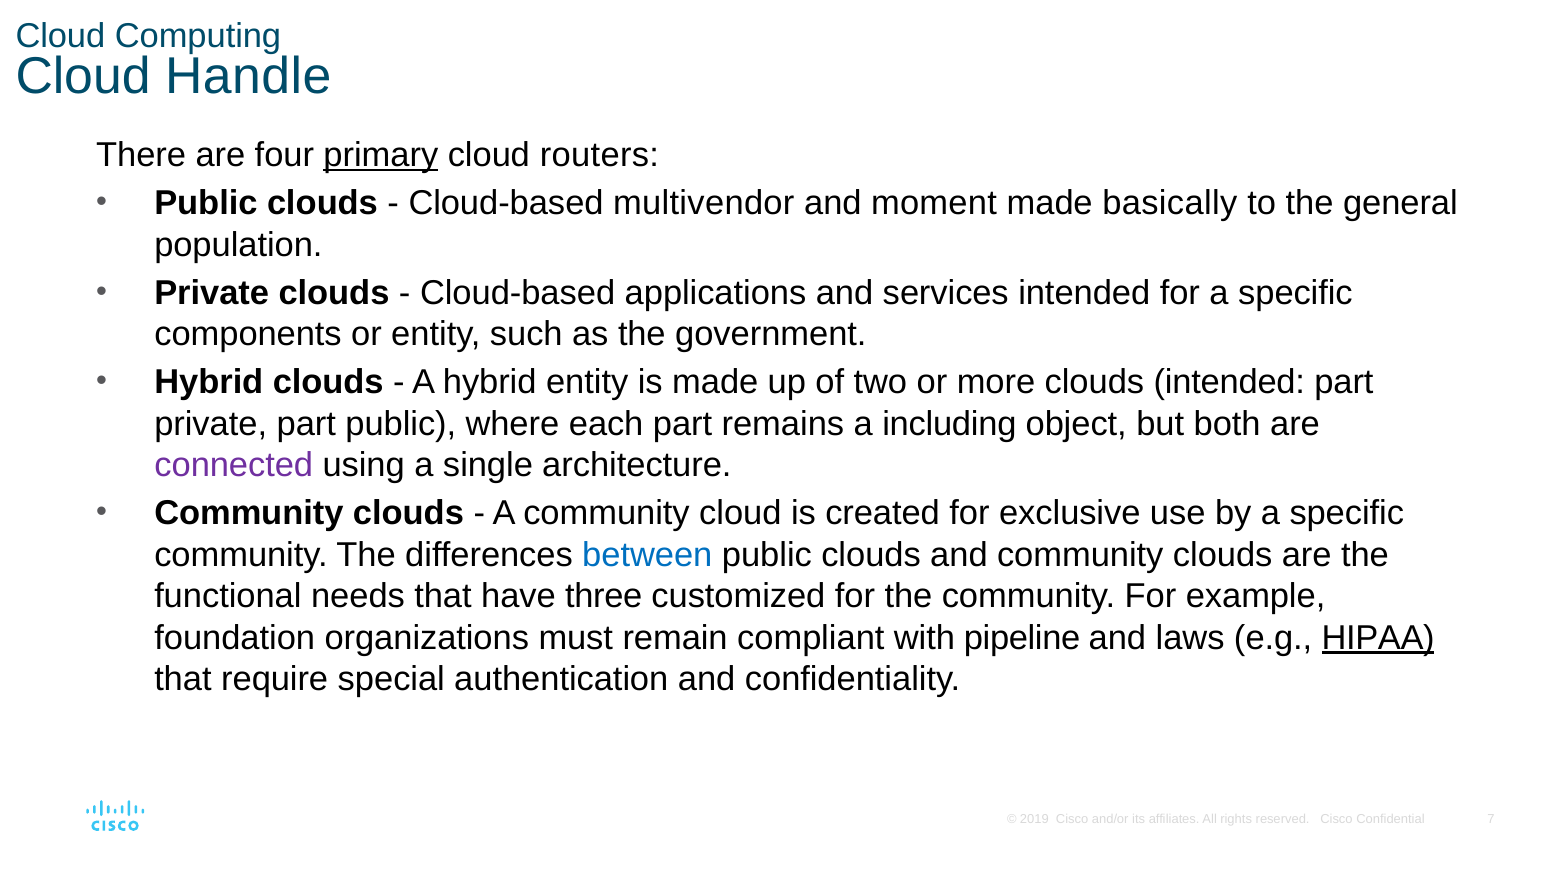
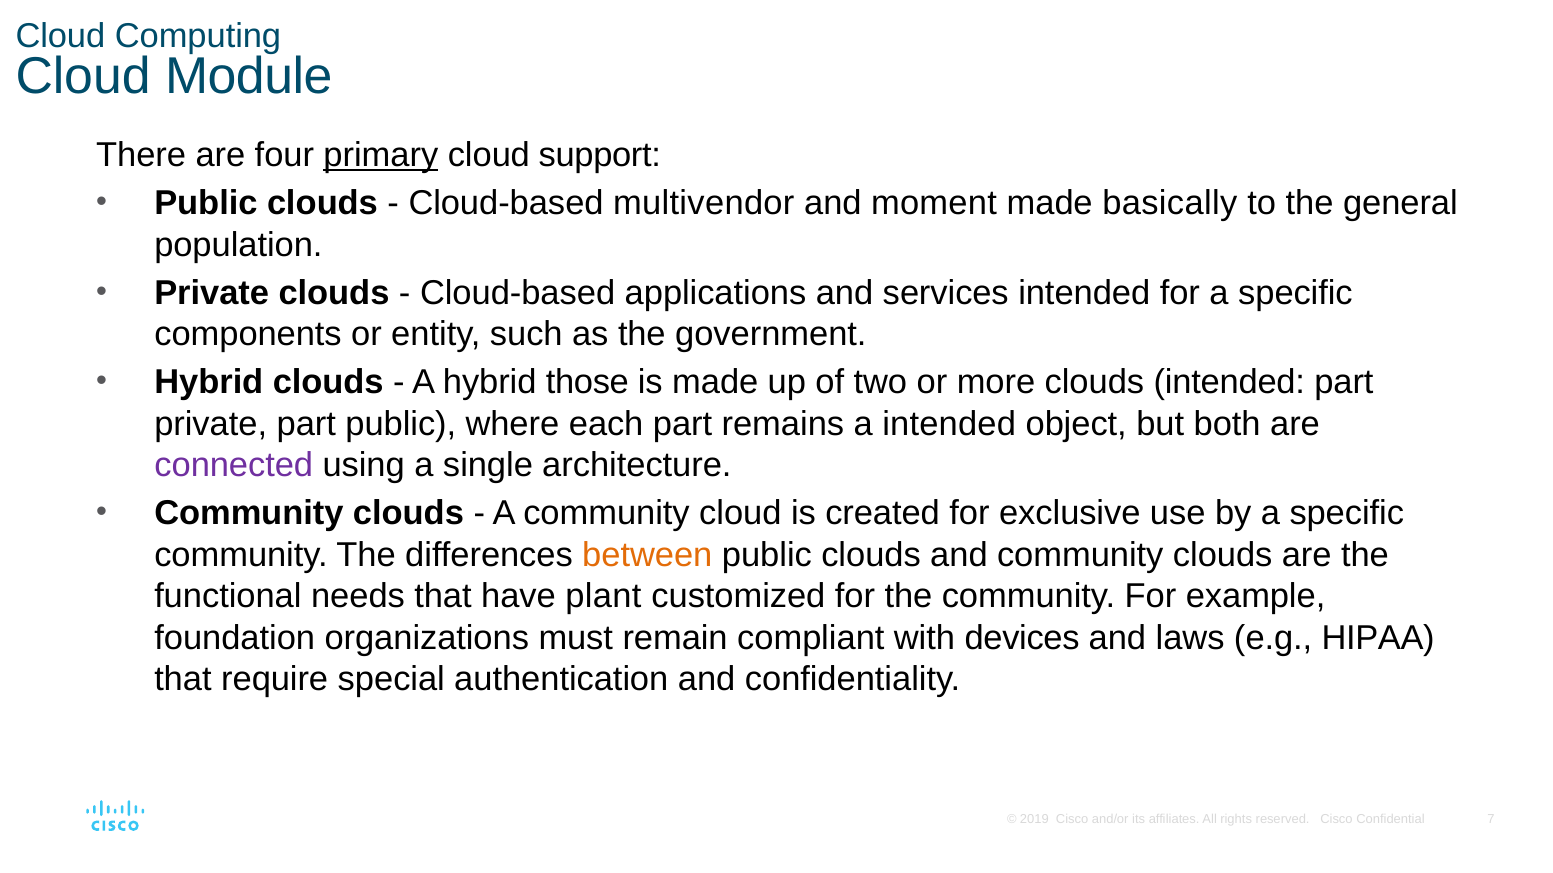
Handle: Handle -> Module
routers: routers -> support
hybrid entity: entity -> those
a including: including -> intended
between colour: blue -> orange
three: three -> plant
pipeline: pipeline -> devices
HIPAA underline: present -> none
